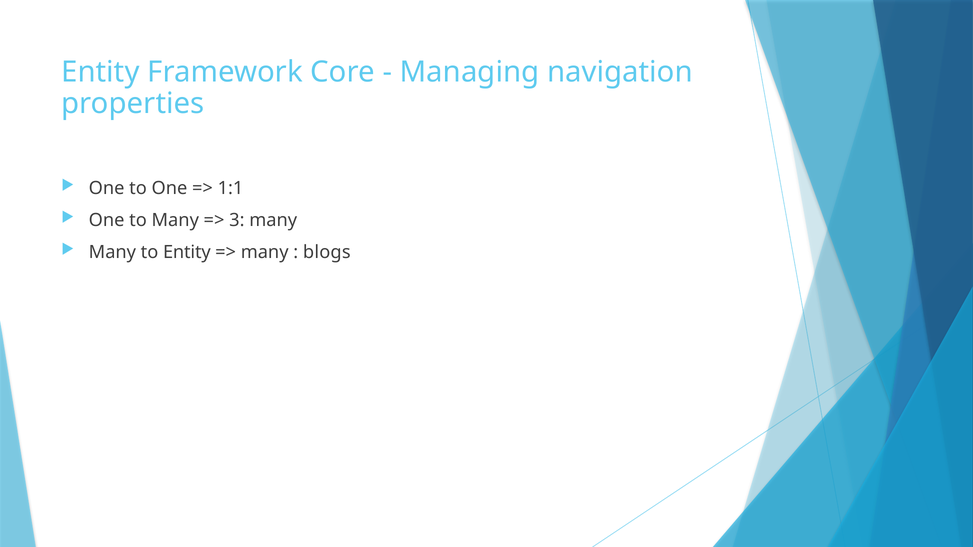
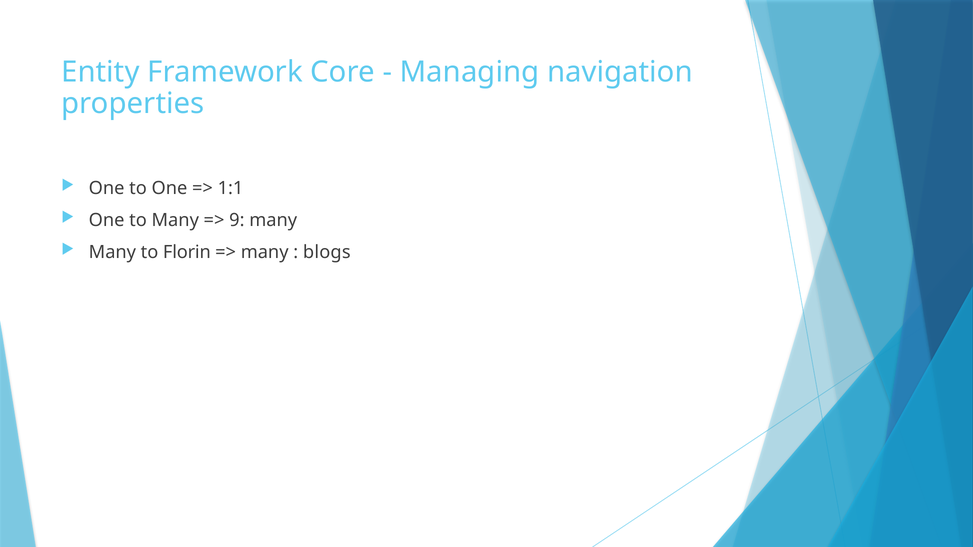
3: 3 -> 9
to Entity: Entity -> Florin
